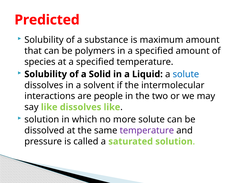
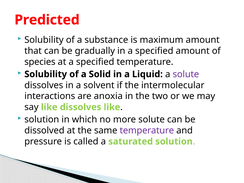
polymers: polymers -> gradually
solute at (186, 74) colour: blue -> purple
people: people -> anoxia
